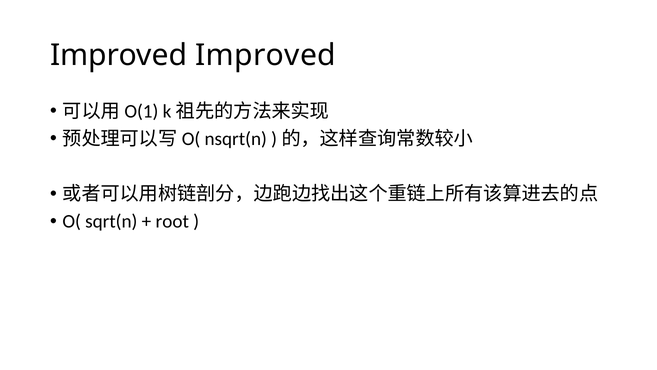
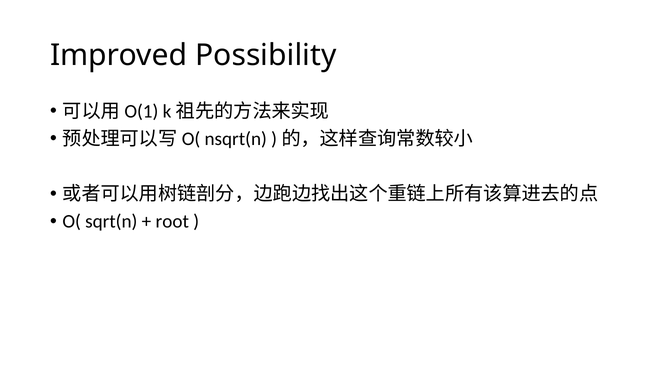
Improved Improved: Improved -> Possibility
